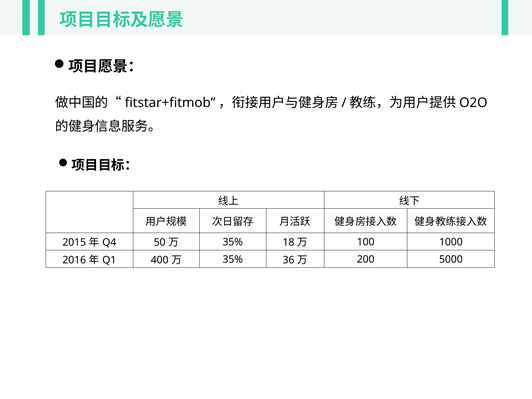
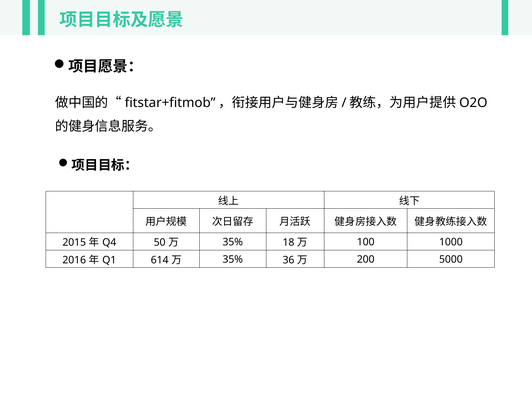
400: 400 -> 614
